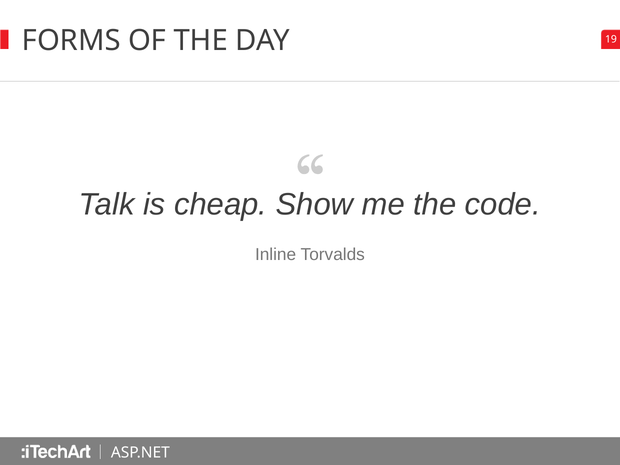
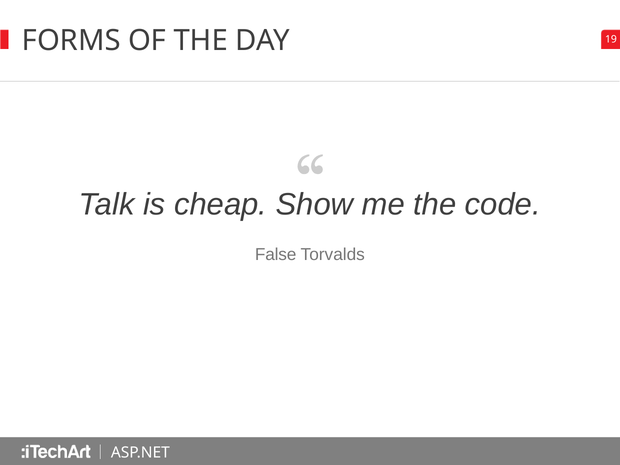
Inline: Inline -> False
